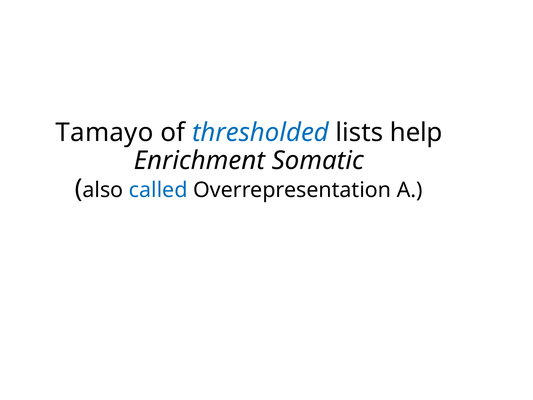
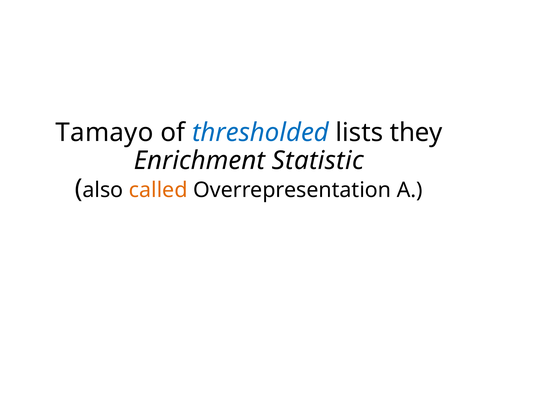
help: help -> they
Somatic: Somatic -> Statistic
called colour: blue -> orange
